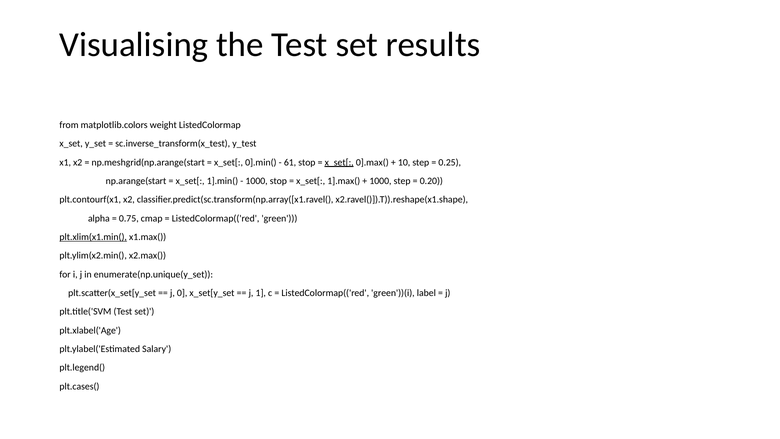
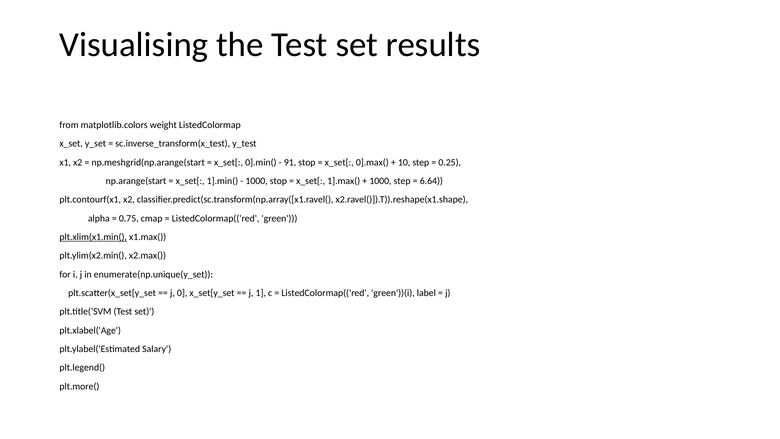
61: 61 -> 91
x_set[ at (339, 162) underline: present -> none
0.20: 0.20 -> 6.64
plt.cases(: plt.cases( -> plt.more(
